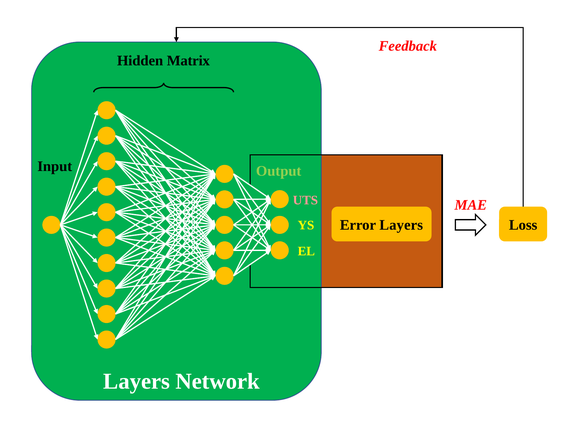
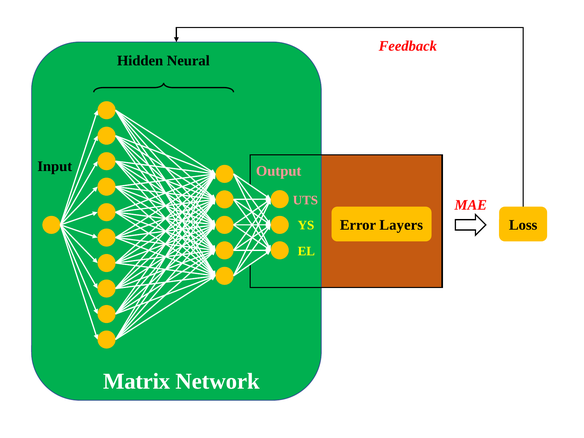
Matrix: Matrix -> Neural
Output colour: light green -> pink
Layers at (137, 381): Layers -> Matrix
